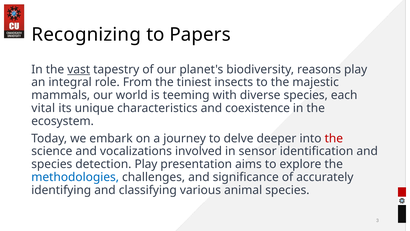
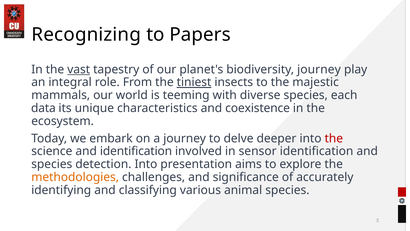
biodiversity reasons: reasons -> journey
tiniest underline: none -> present
vital: vital -> data
and vocalizations: vocalizations -> identification
detection Play: Play -> Into
methodologies colour: blue -> orange
